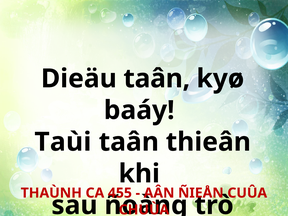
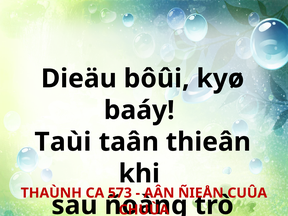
Dieäu taân: taân -> bôûi
455: 455 -> 573
